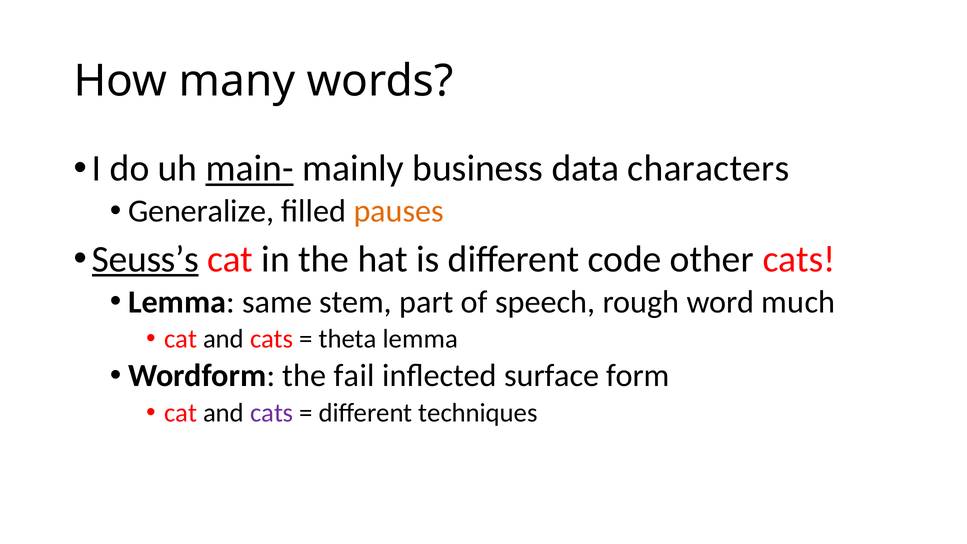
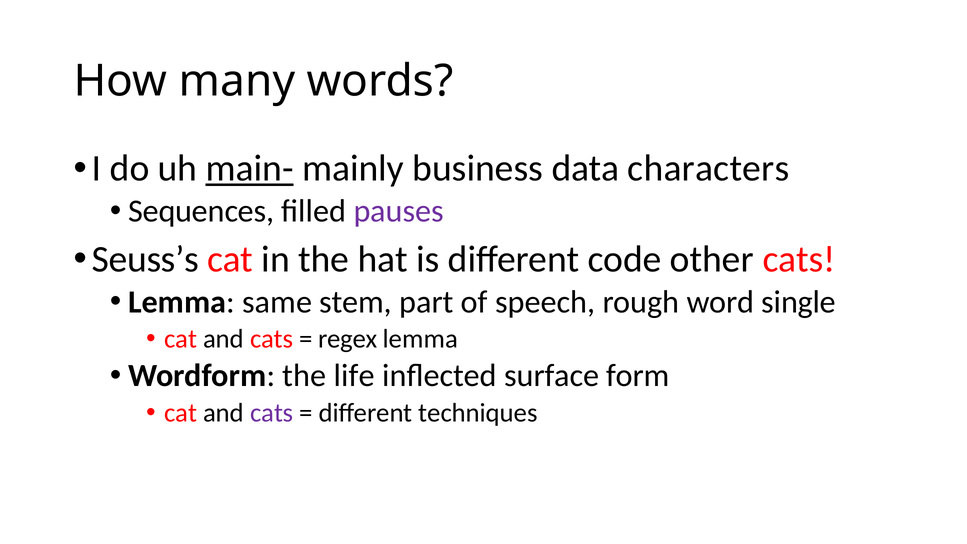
Generalize: Generalize -> Sequences
pauses colour: orange -> purple
Seuss’s underline: present -> none
much: much -> single
theta: theta -> regex
fail: fail -> life
